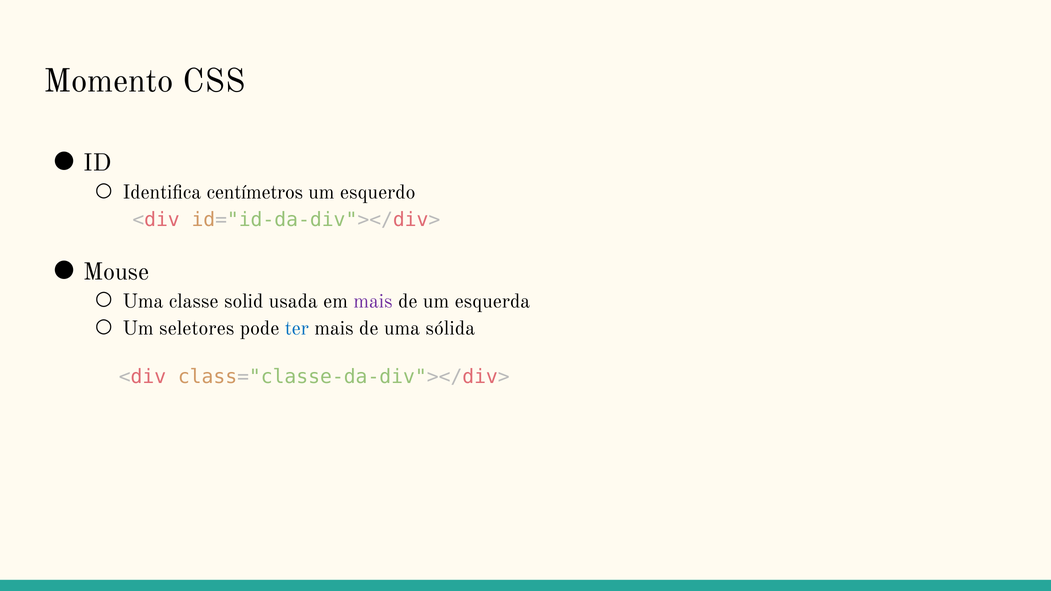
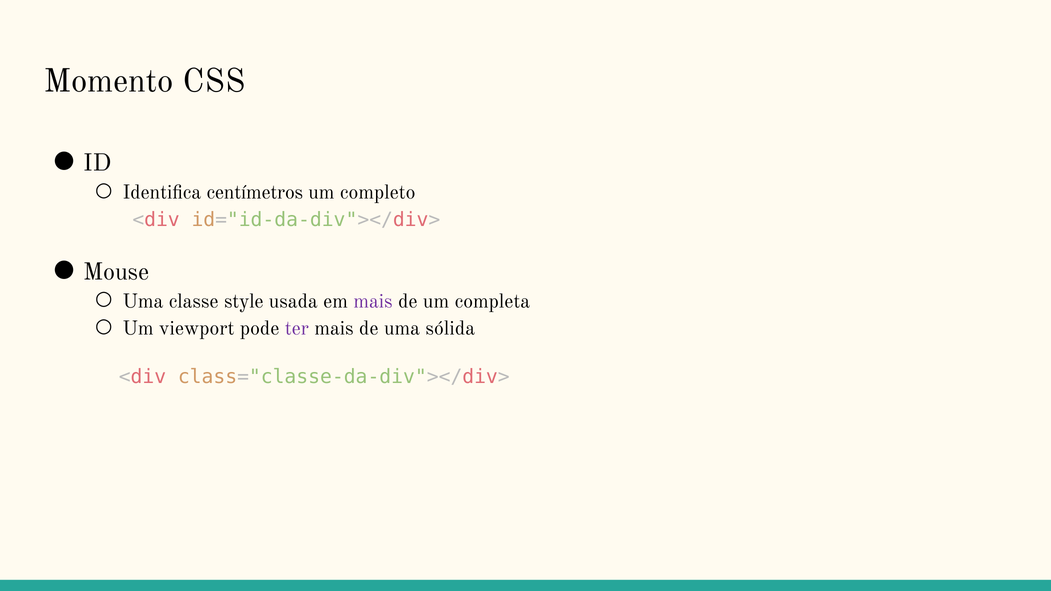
esquerdo: esquerdo -> completo
solid: solid -> style
esquerda: esquerda -> completa
seletores: seletores -> viewport
ter colour: blue -> purple
